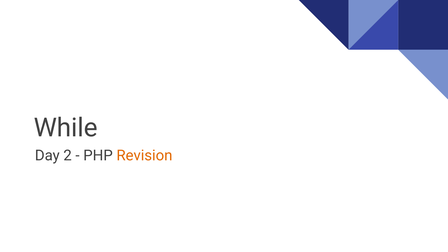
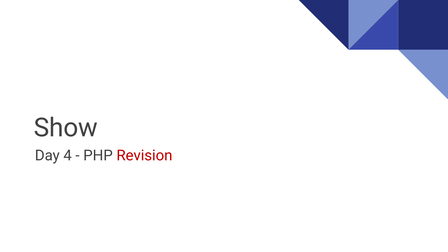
While: While -> Show
2: 2 -> 4
Revision colour: orange -> red
